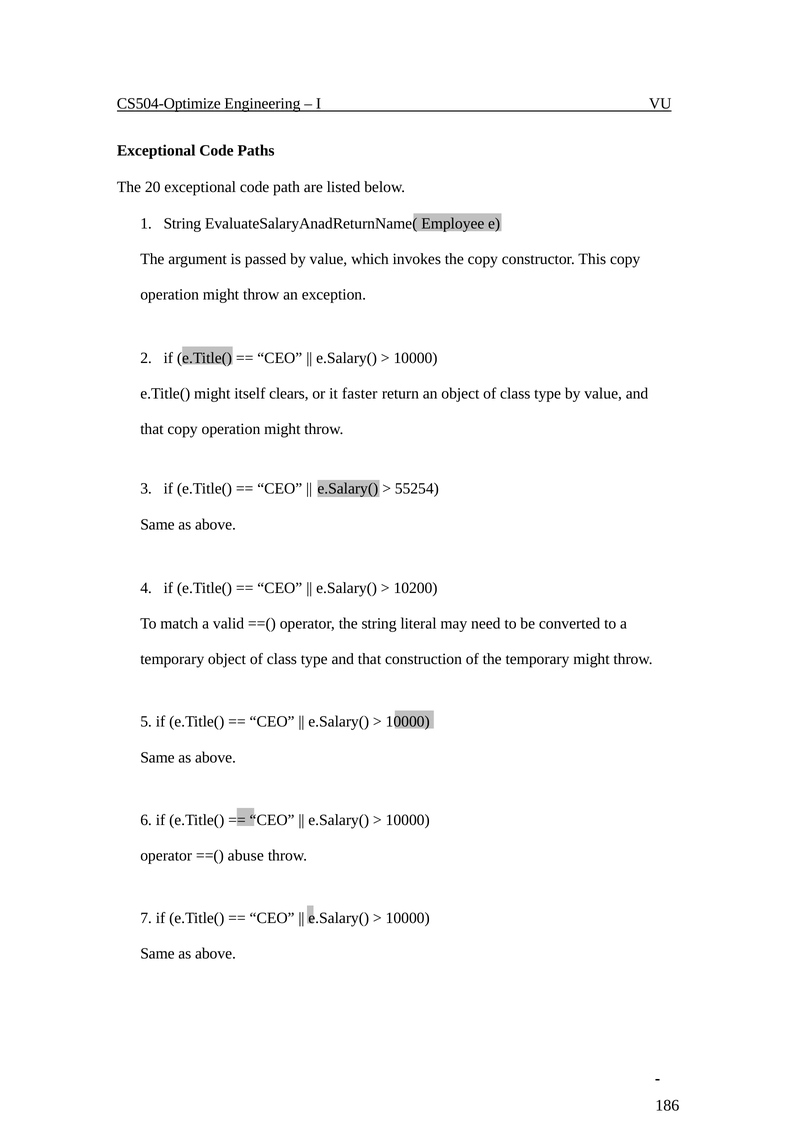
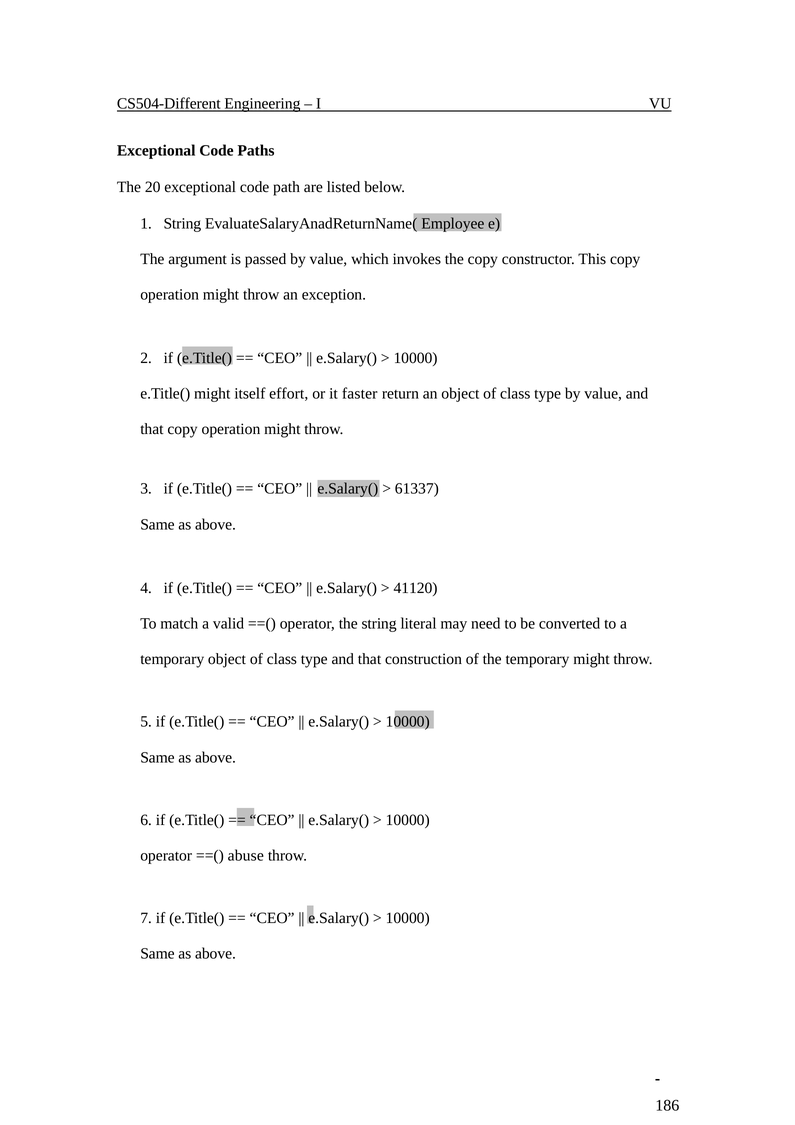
CS504-Optimize: CS504-Optimize -> CS504-Different
clears: clears -> effort
55254: 55254 -> 61337
10200: 10200 -> 41120
